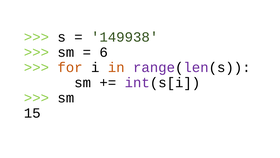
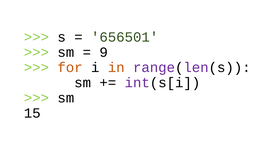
149938: 149938 -> 656501
6: 6 -> 9
